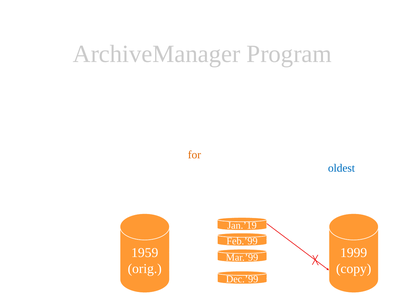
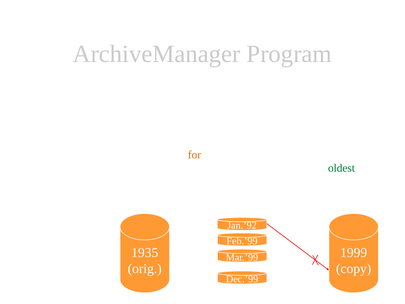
oldest colour: blue -> green
Jan.’19: Jan.’19 -> Jan.’92
1959: 1959 -> 1935
